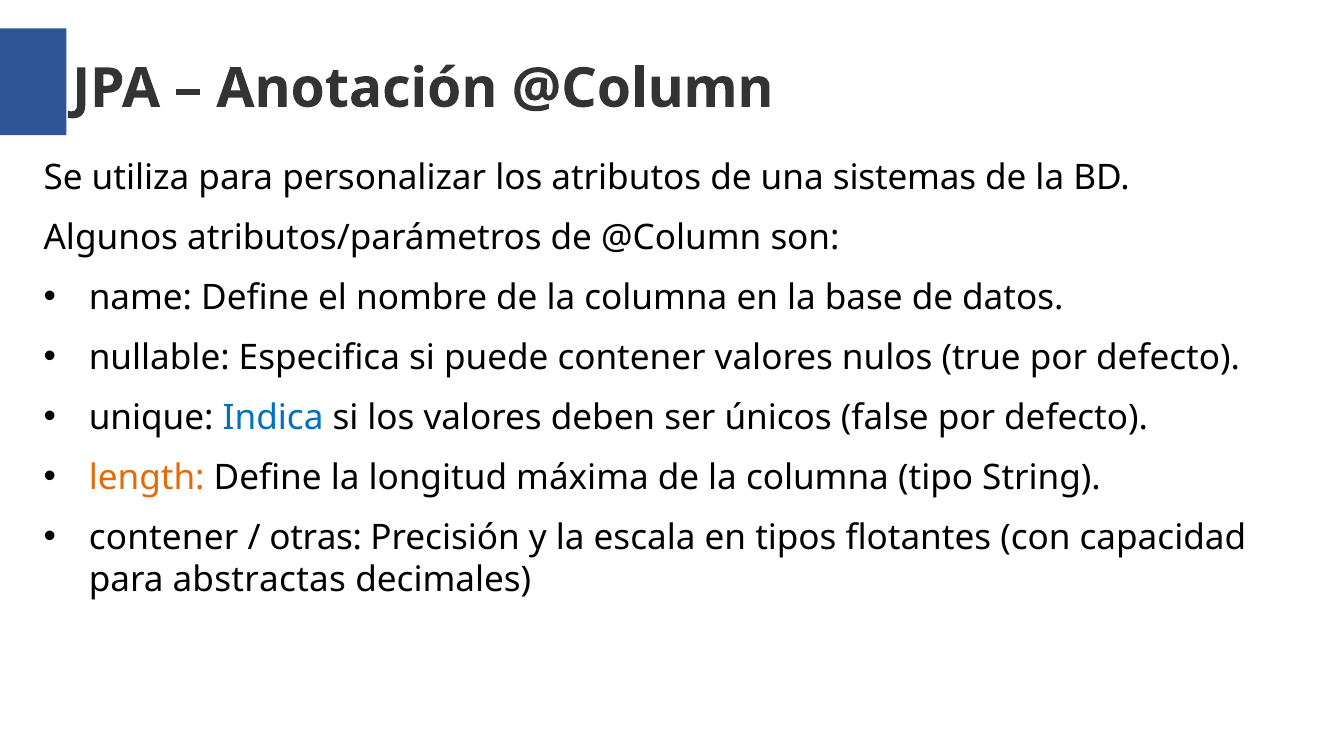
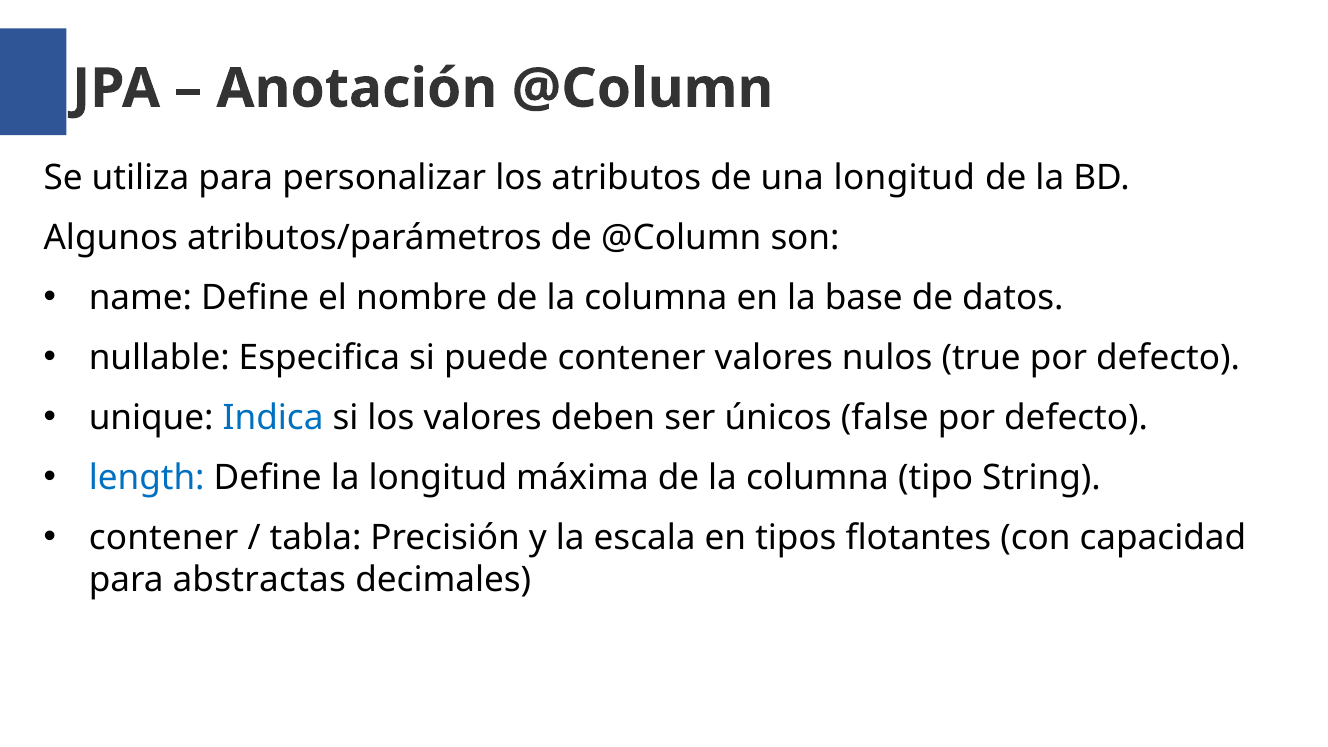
una sistemas: sistemas -> longitud
length colour: orange -> blue
otras: otras -> tabla
